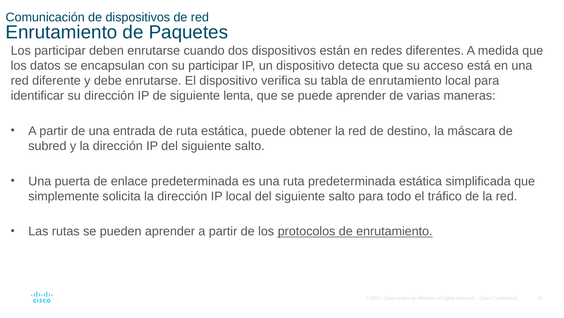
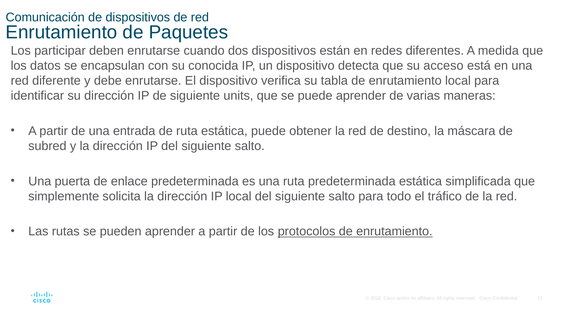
su participar: participar -> conocida
lenta: lenta -> units
